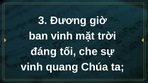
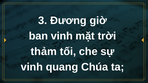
đáng: đáng -> thảm
